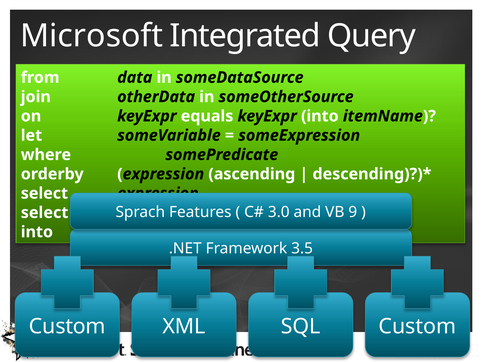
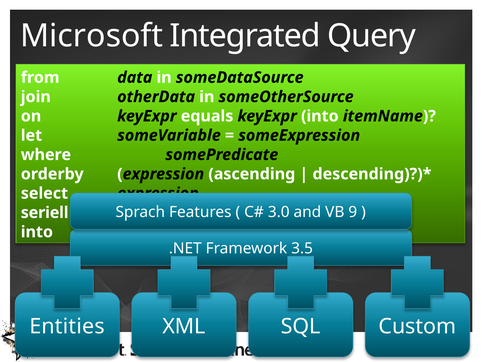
select at (45, 212): select -> seriell
Custom at (67, 326): Custom -> Entities
